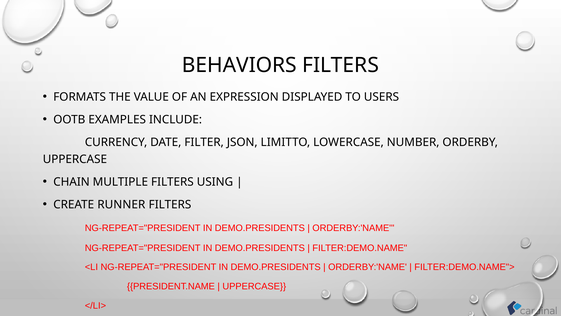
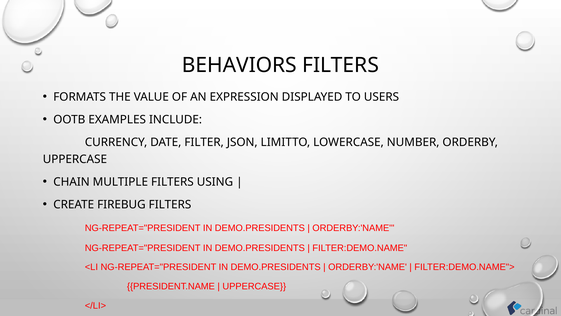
RUNNER: RUNNER -> FIREBUG
